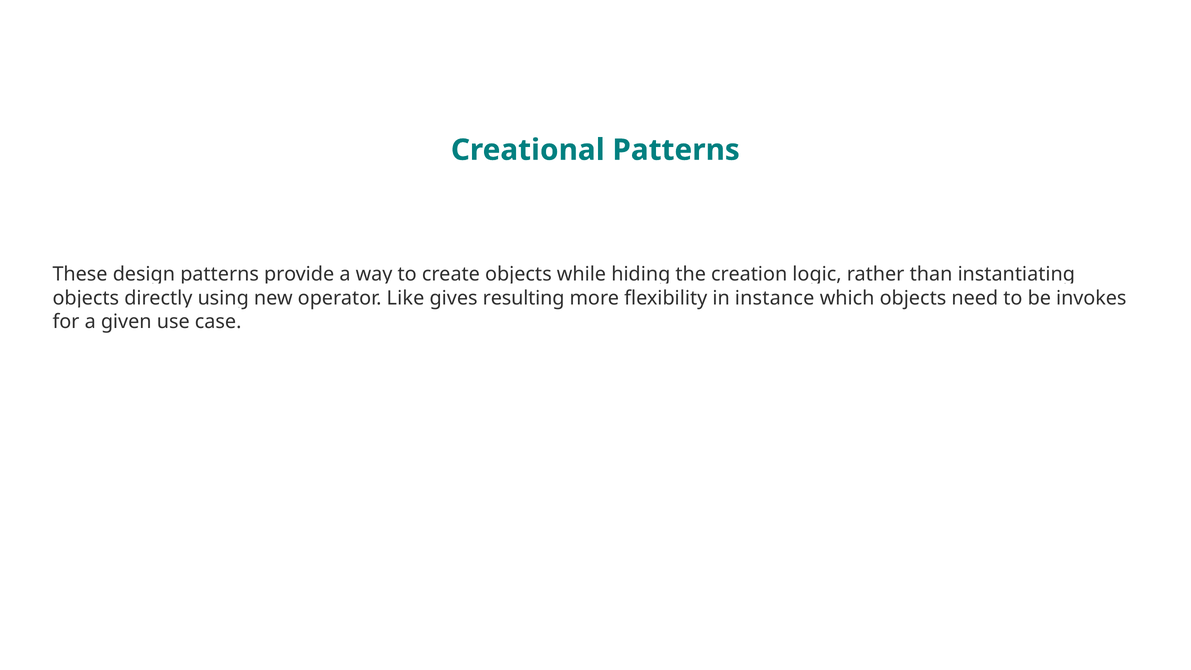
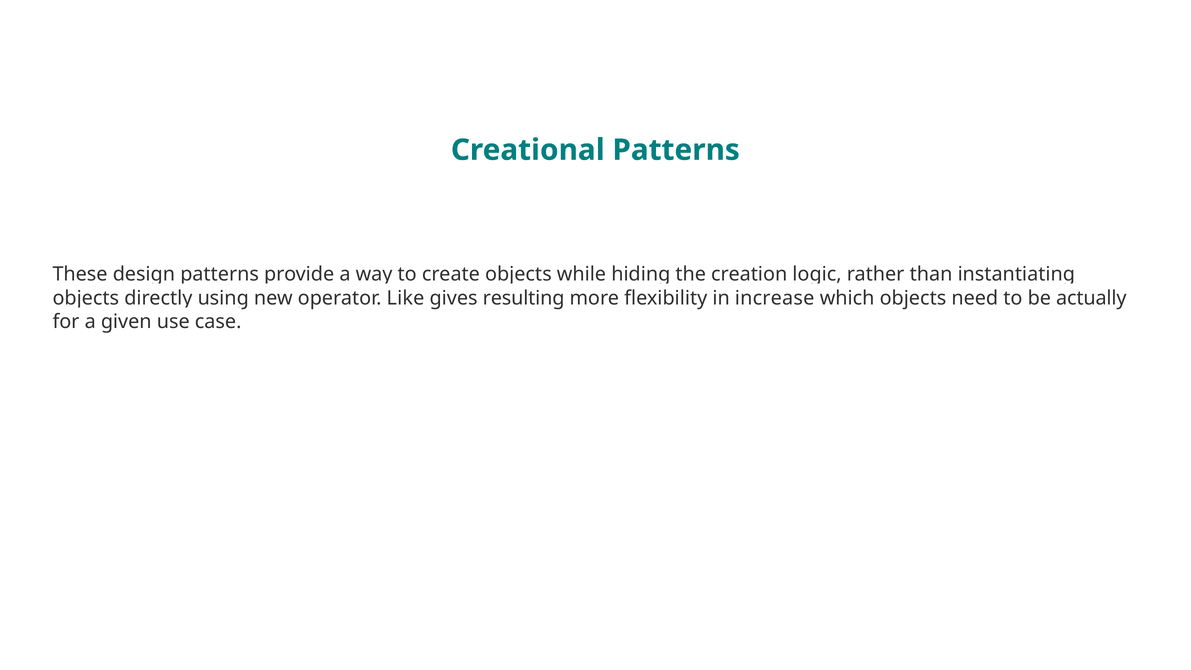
instance: instance -> increase
invokes: invokes -> actually
